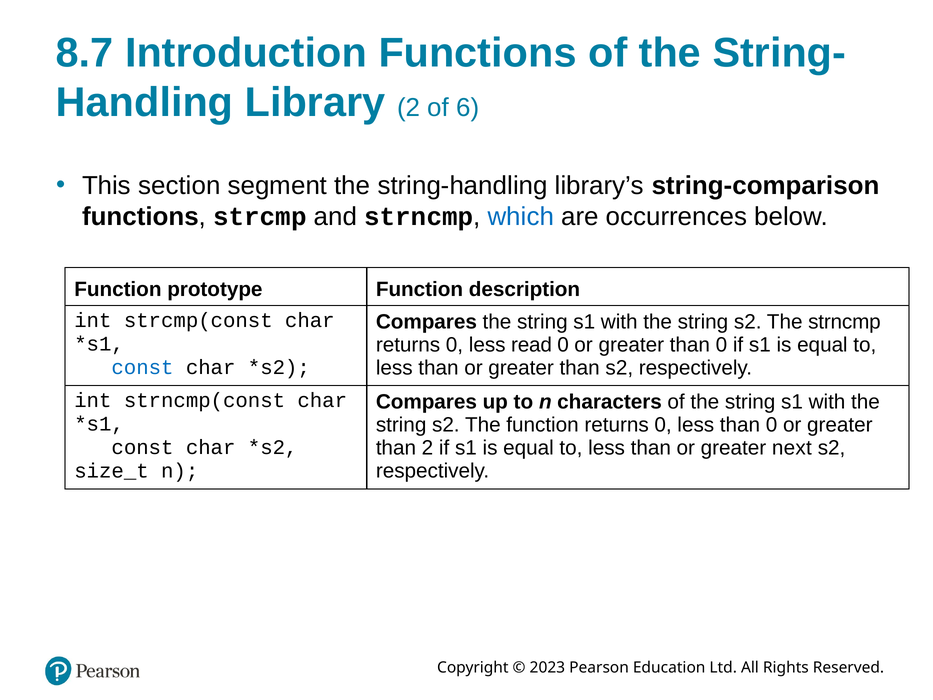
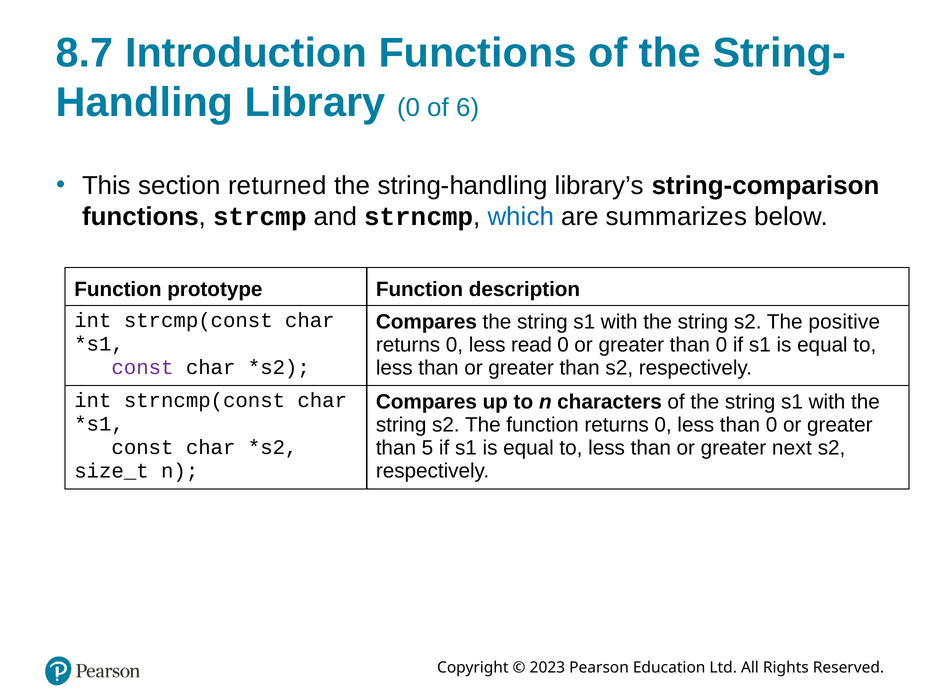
Library 2: 2 -> 0
segment: segment -> returned
occurrences: occurrences -> summarizes
The strncmp: strncmp -> positive
const at (142, 367) colour: blue -> purple
than 2: 2 -> 5
